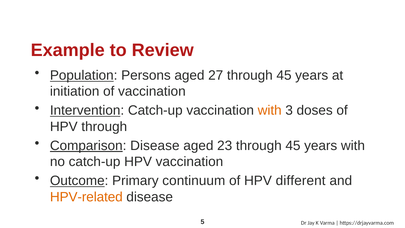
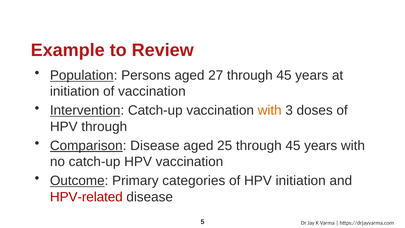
23: 23 -> 25
continuum: continuum -> categories
HPV different: different -> initiation
HPV-related colour: orange -> red
